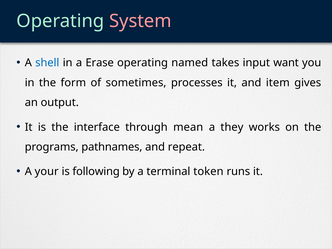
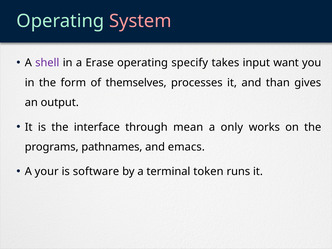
shell colour: blue -> purple
named: named -> specify
sometimes: sometimes -> themselves
item: item -> than
they: they -> only
repeat: repeat -> emacs
following: following -> software
